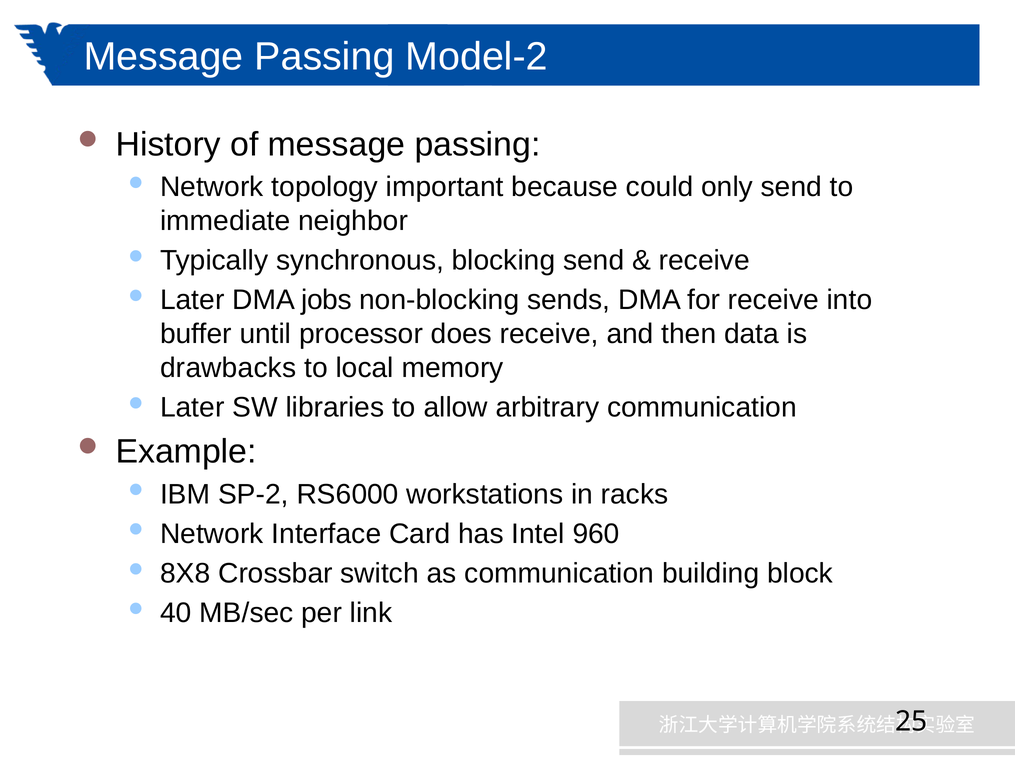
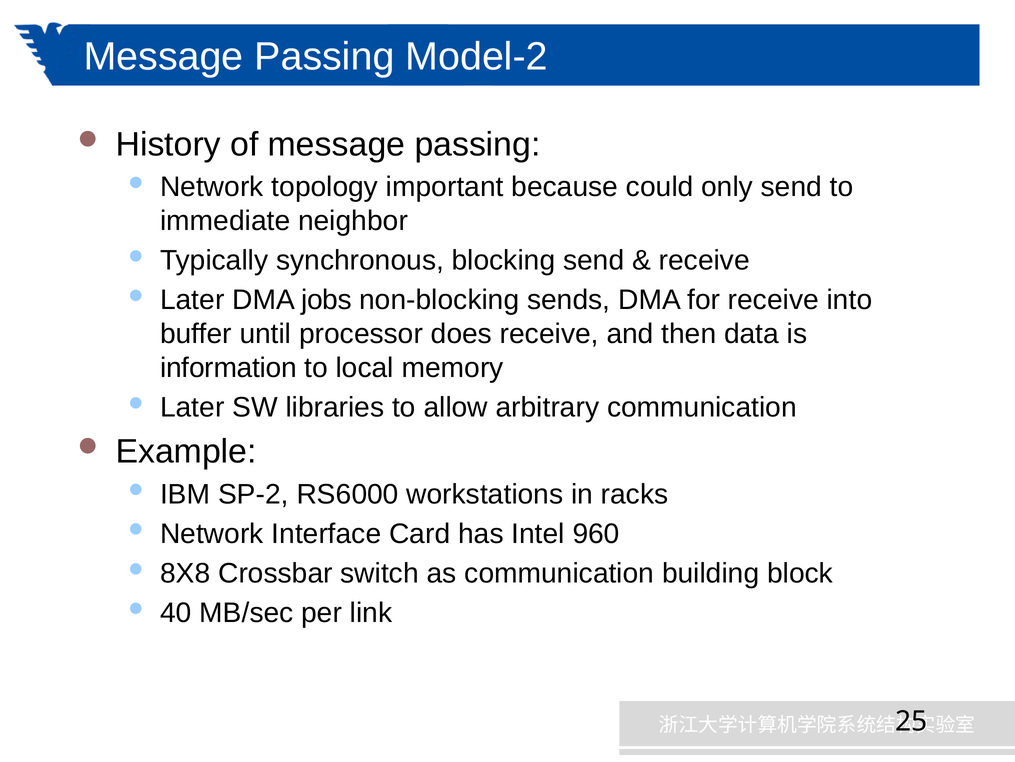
drawbacks: drawbacks -> information
